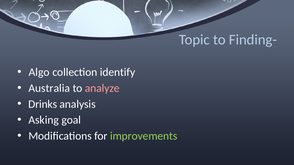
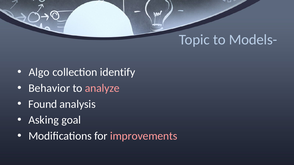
Finding-: Finding- -> Models-
Australia: Australia -> Behavior
Drinks: Drinks -> Found
improvements colour: light green -> pink
